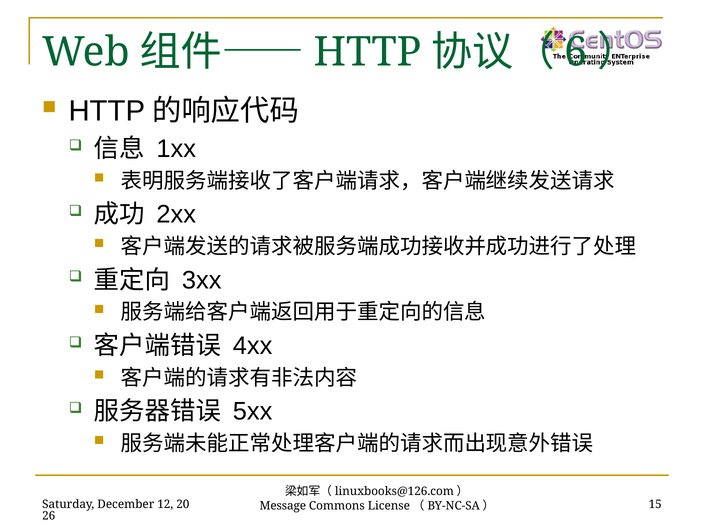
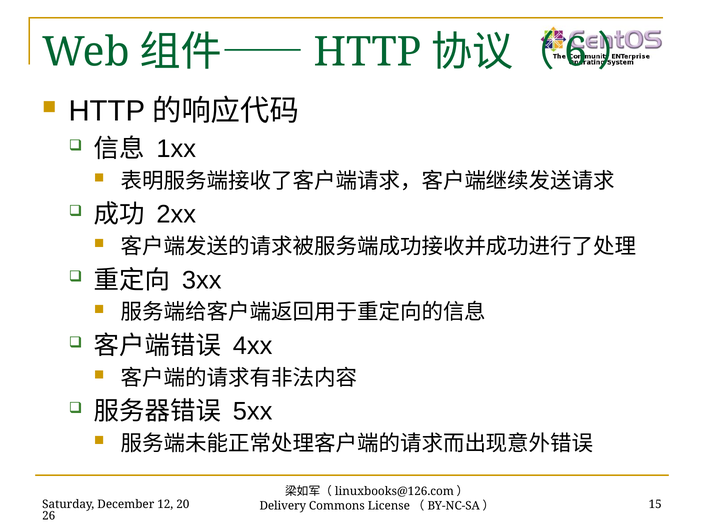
Message: Message -> Delivery
